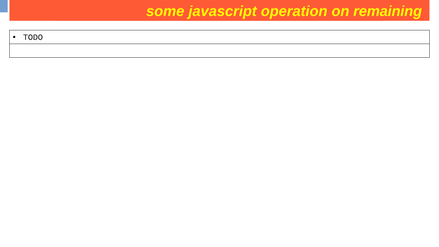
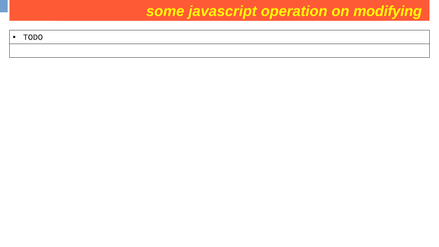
remaining: remaining -> modifying
